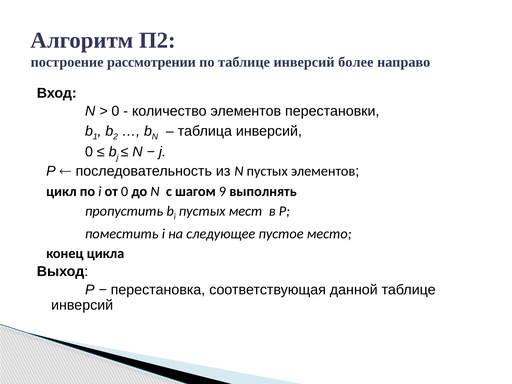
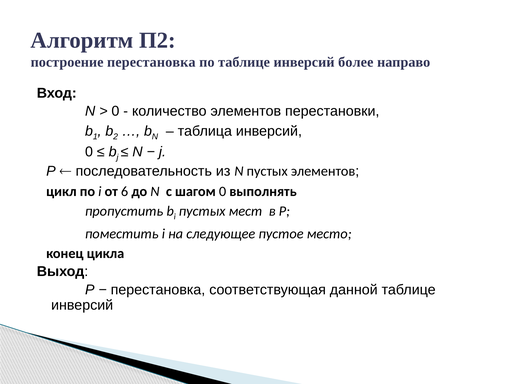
построение рассмотрении: рассмотрении -> перестановка
от 0: 0 -> 6
шагом 9: 9 -> 0
